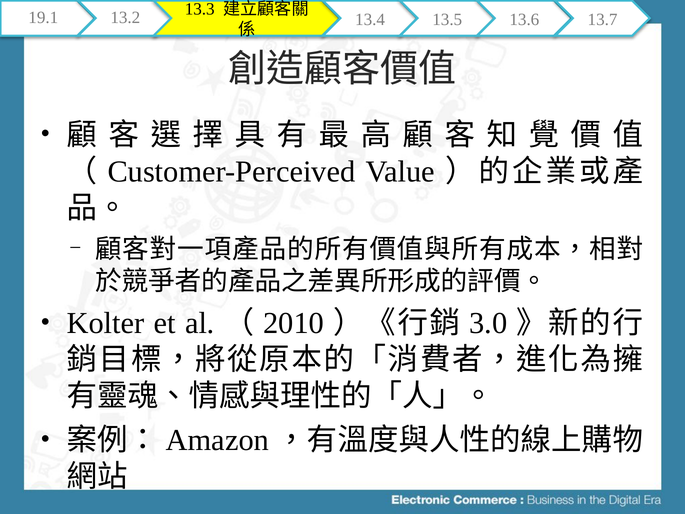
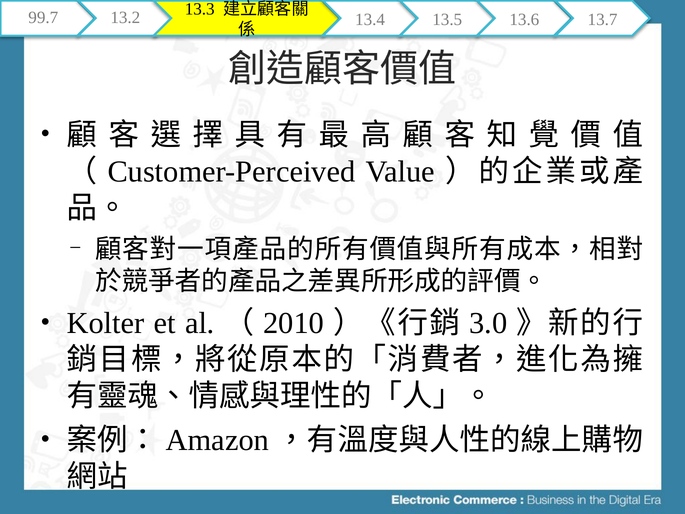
19.1: 19.1 -> 99.7
